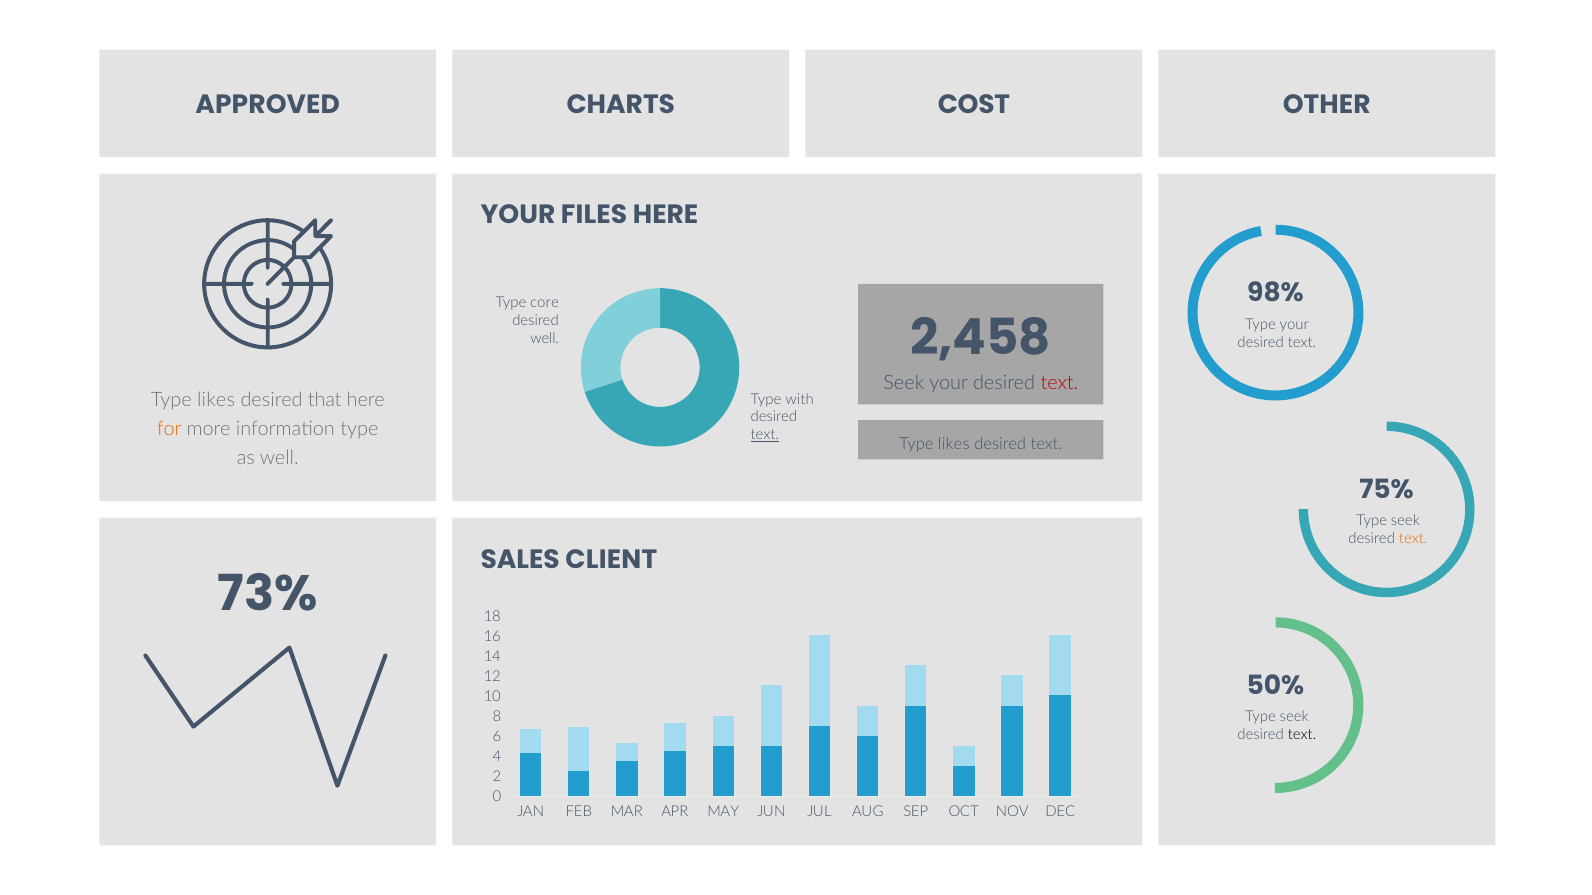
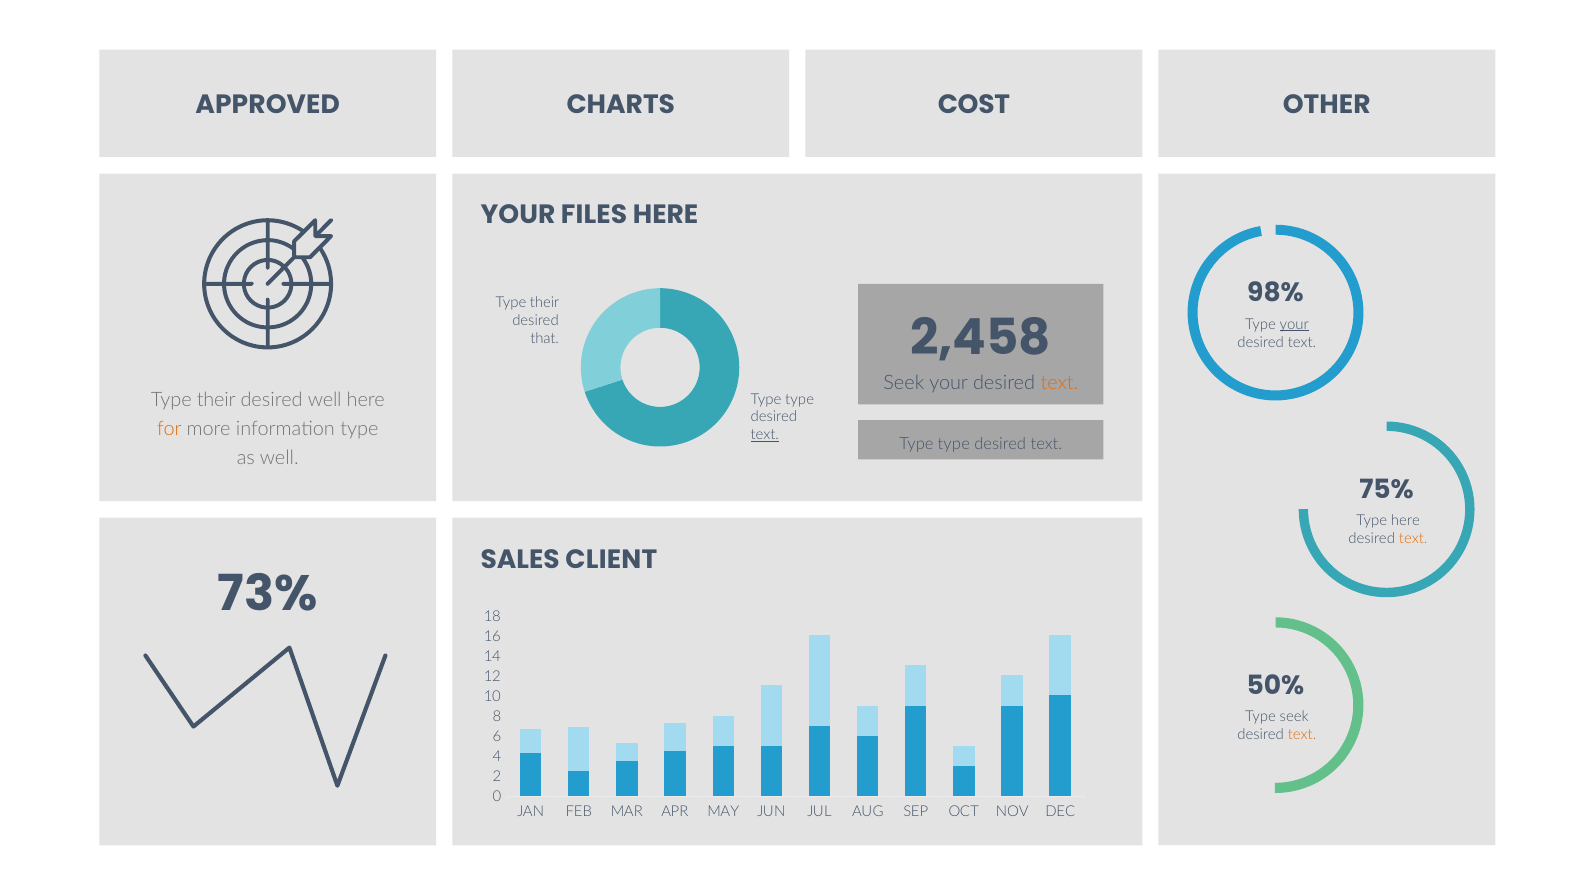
core at (544, 303): core -> their
your at (1294, 325) underline: none -> present
well at (545, 338): well -> that
text at (1059, 383) colour: red -> orange
likes at (216, 400): likes -> their
desired that: that -> well
with at (800, 399): with -> type
likes at (954, 444): likes -> type
seek at (1405, 521): seek -> here
text at (1302, 735) colour: black -> orange
